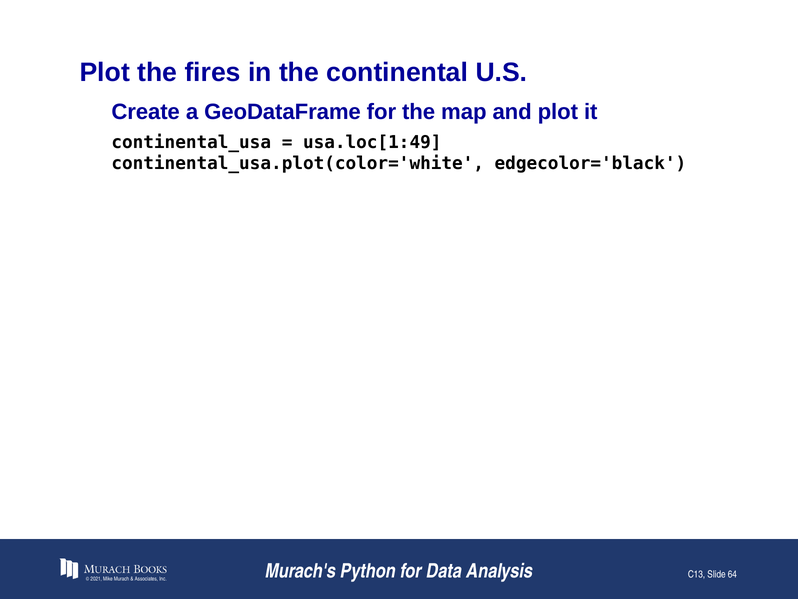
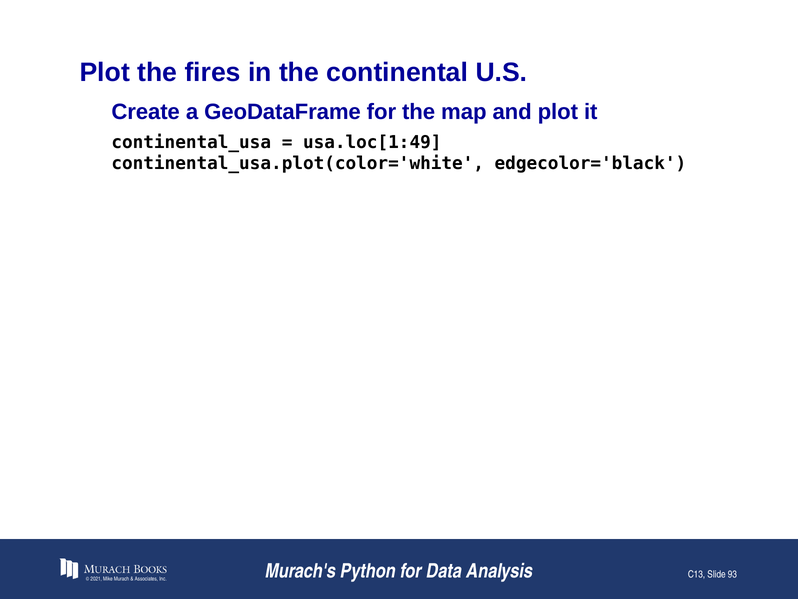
64: 64 -> 93
